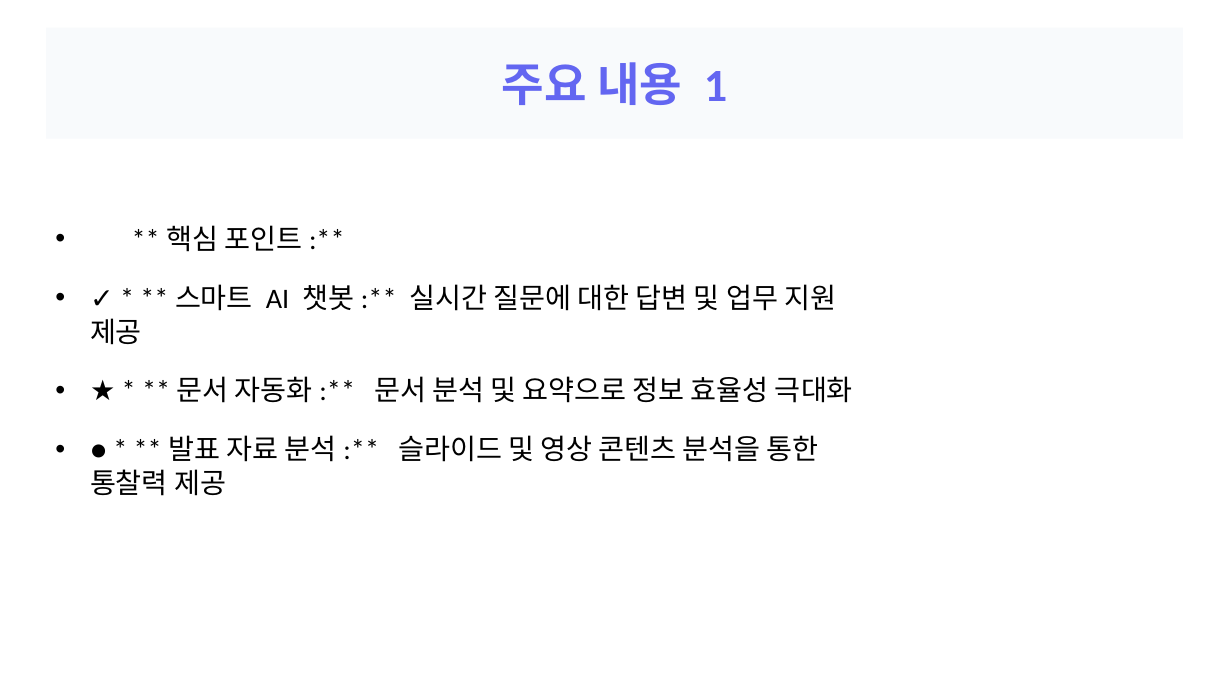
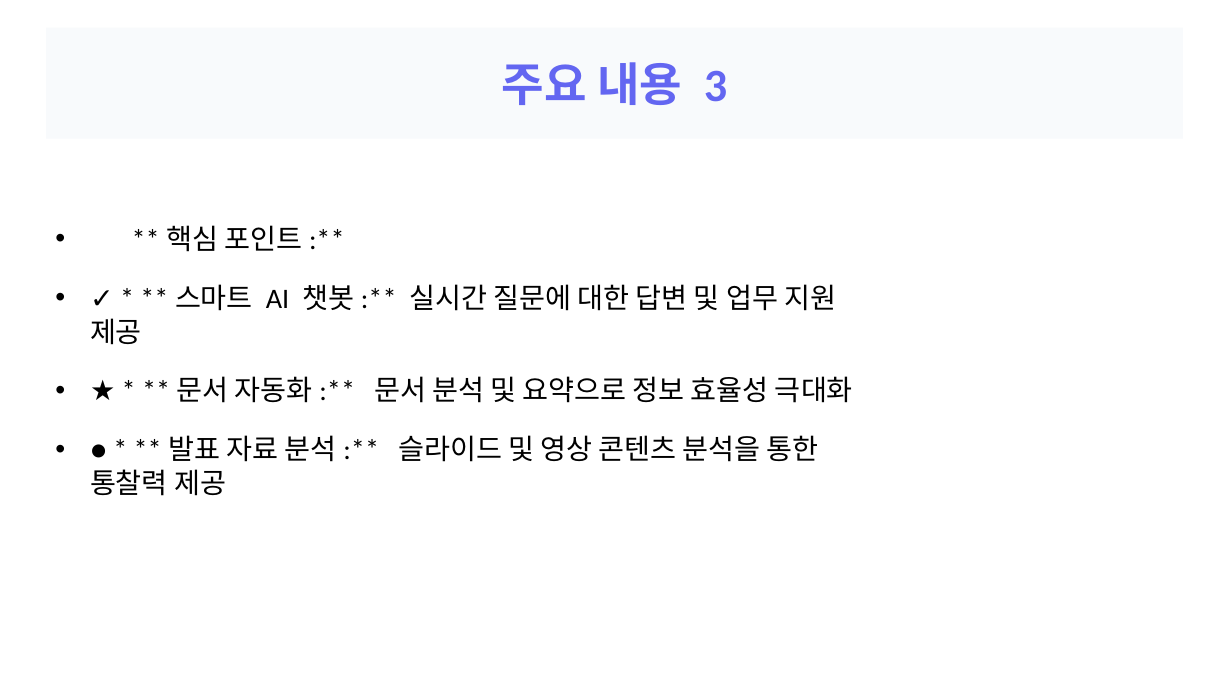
1: 1 -> 3
